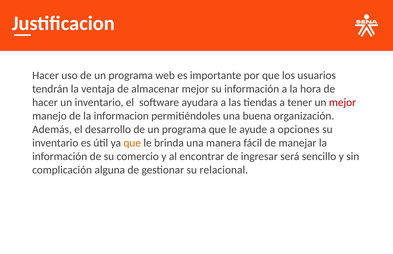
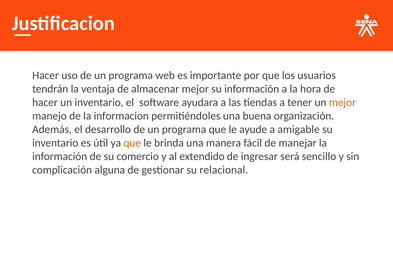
mejor at (342, 102) colour: red -> orange
opciones: opciones -> amigable
encontrar: encontrar -> extendido
